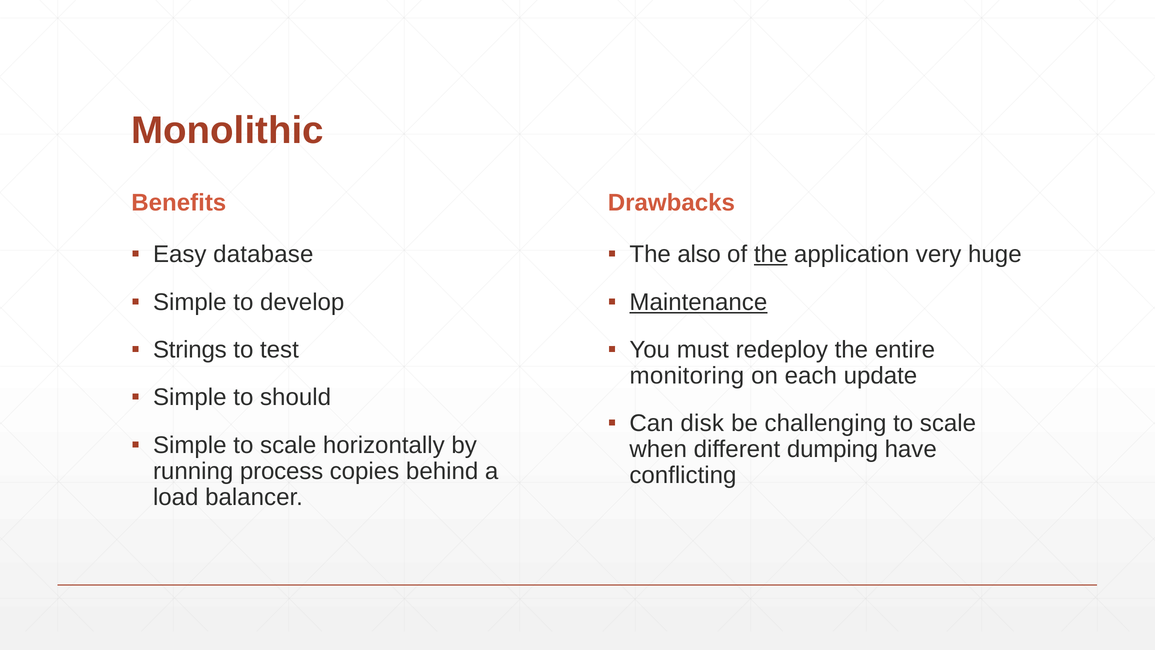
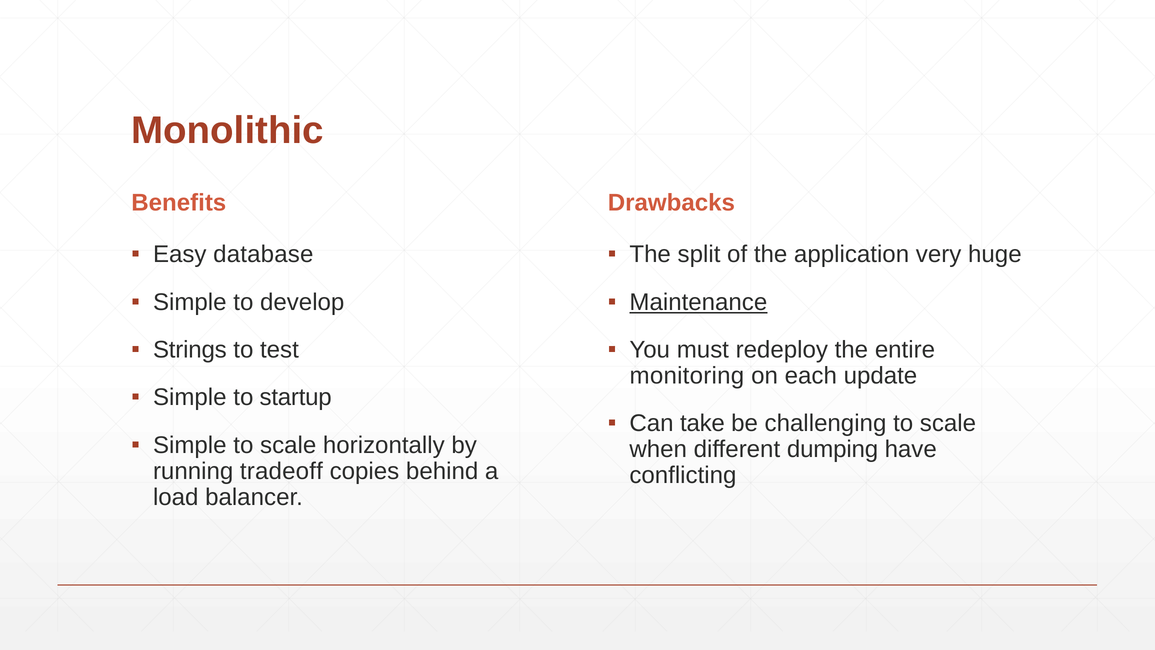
also: also -> split
the at (771, 254) underline: present -> none
should: should -> startup
disk: disk -> take
process: process -> tradeoff
